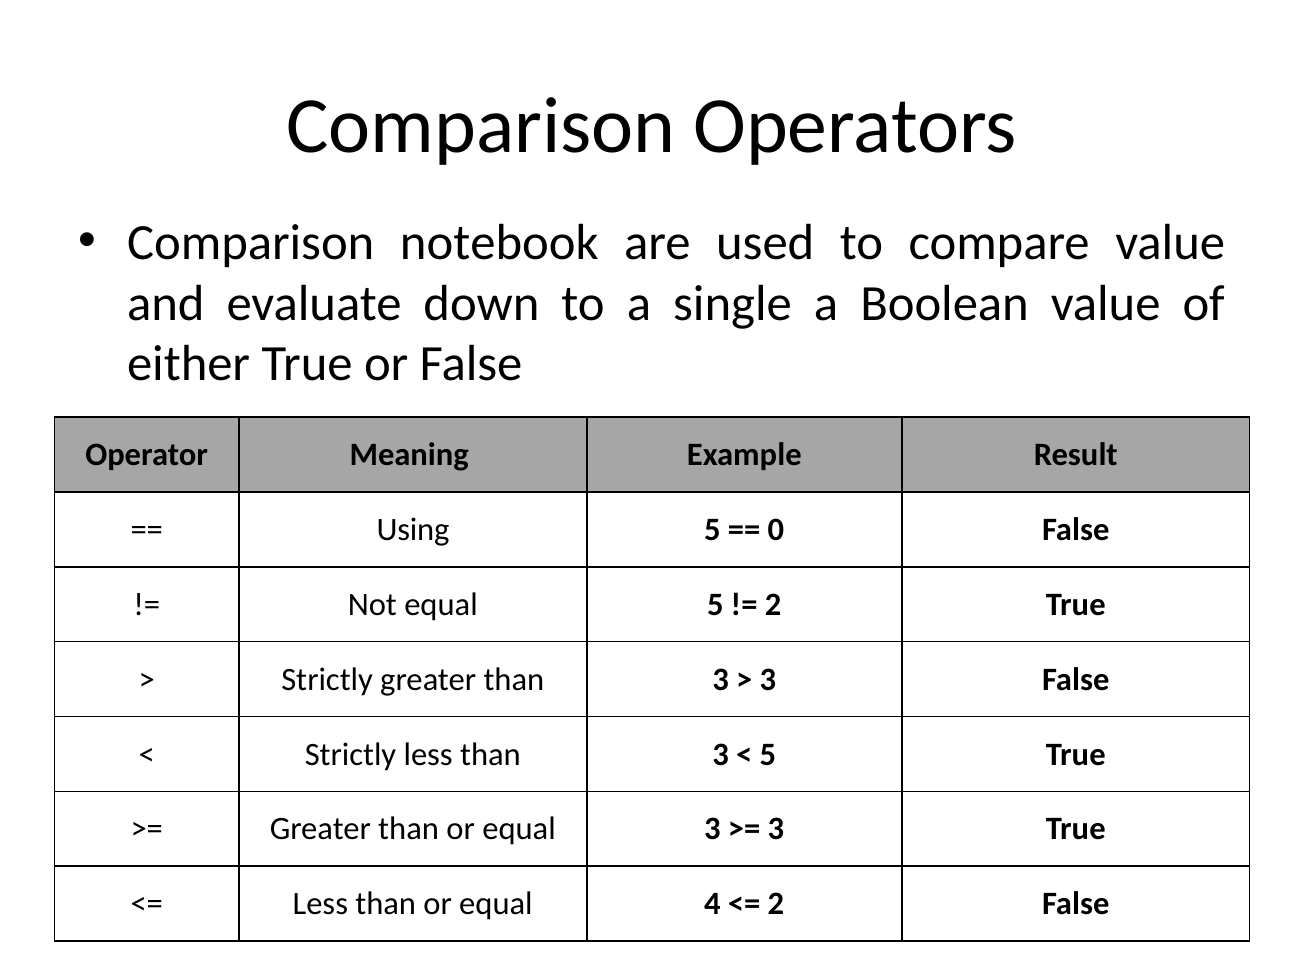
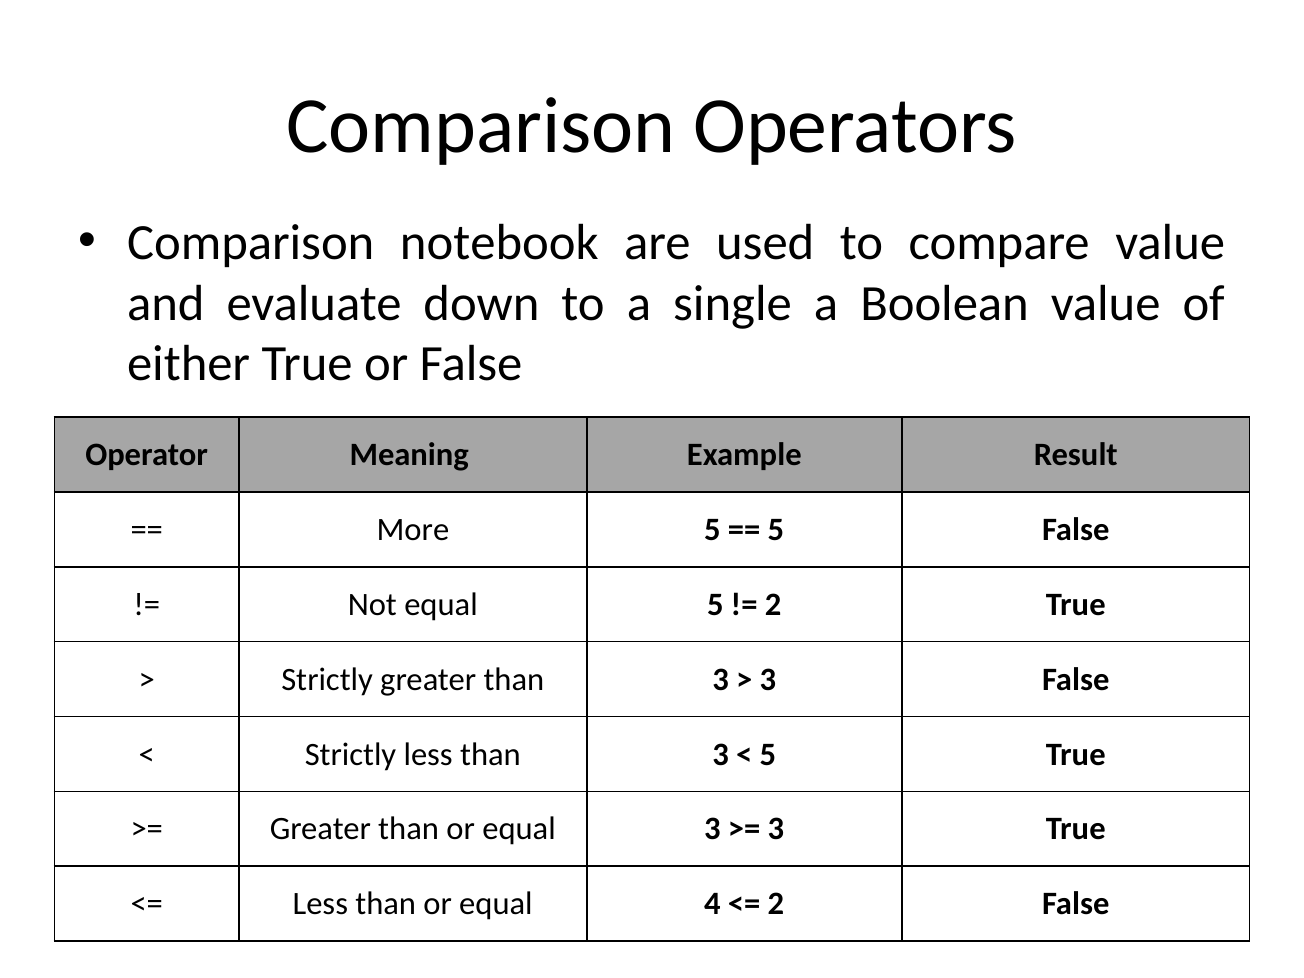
Using: Using -> More
0 at (776, 530): 0 -> 5
